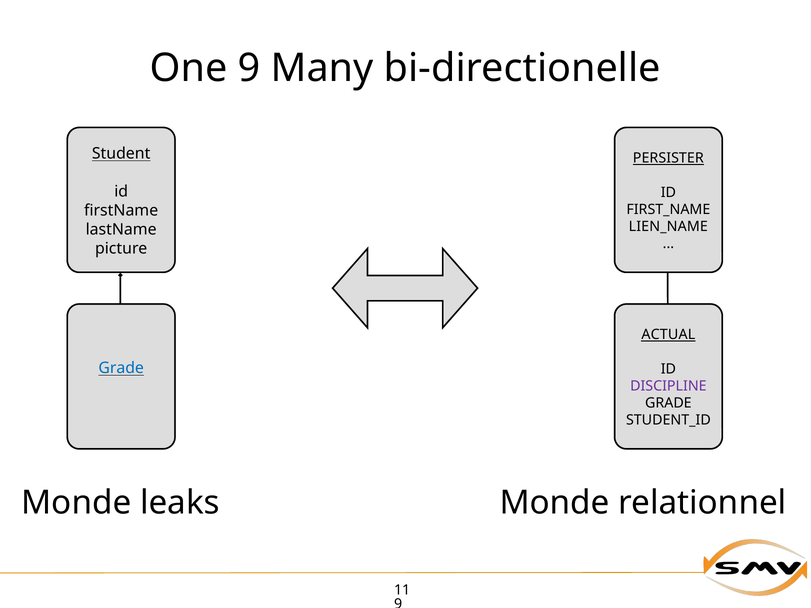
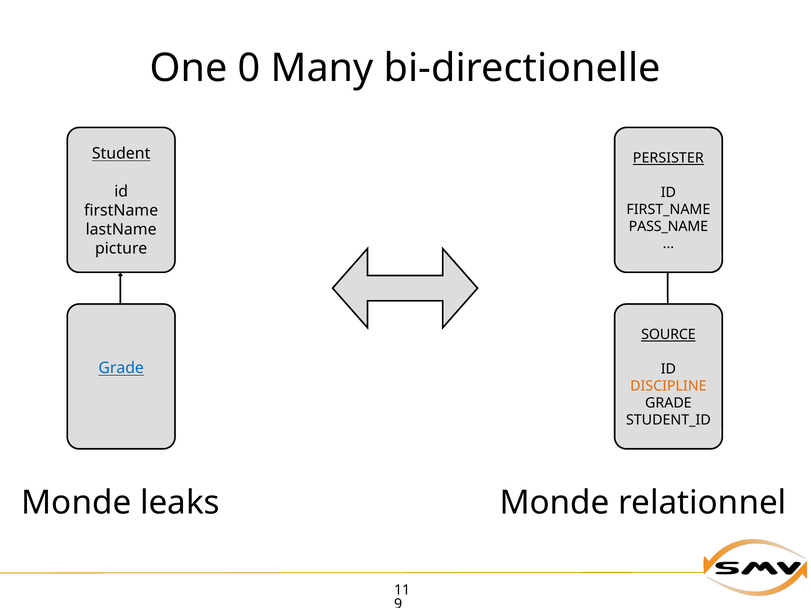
One 9: 9 -> 0
LIEN_NAME: LIEN_NAME -> PASS_NAME
ACTUAL: ACTUAL -> SOURCE
DISCIPLINE colour: purple -> orange
